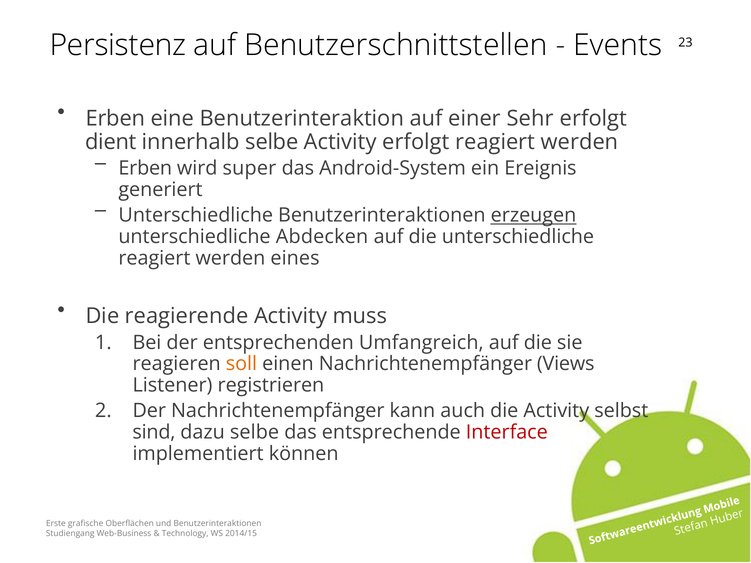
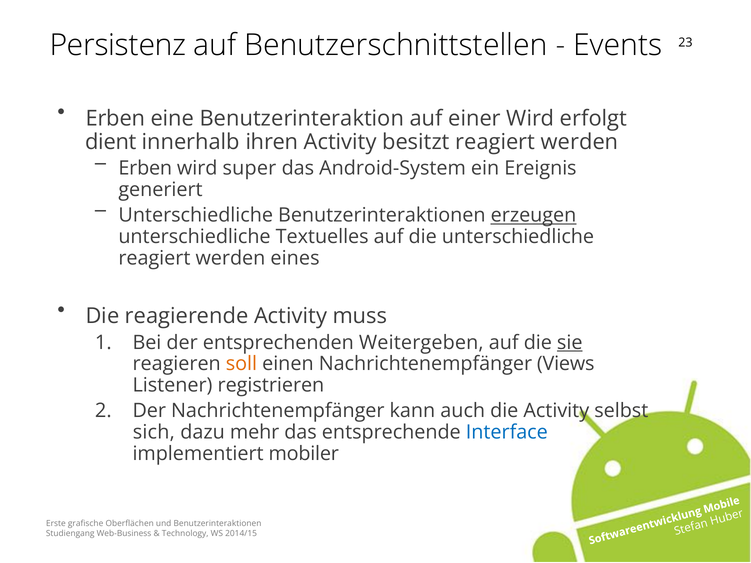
einer Sehr: Sehr -> Wird
innerhalb selbe: selbe -> ihren
Activity erfolgt: erfolgt -> besitzt
Abdecken: Abdecken -> Textuelles
Umfangreich: Umfangreich -> Weitergeben
sie underline: none -> present
sind: sind -> sich
dazu selbe: selbe -> mehr
Interface colour: red -> blue
können: können -> mobiler
